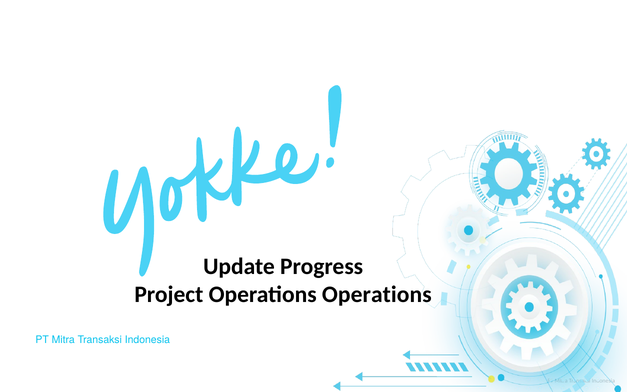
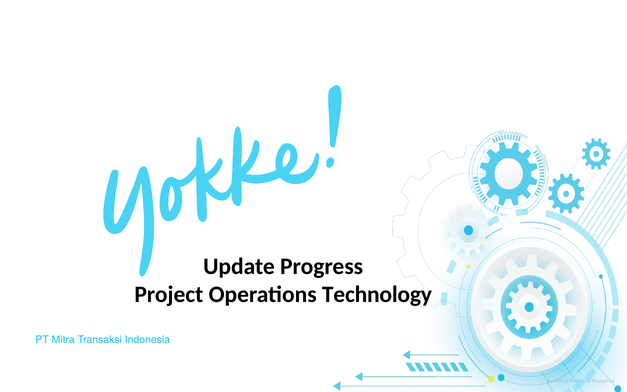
Operations Operations: Operations -> Technology
